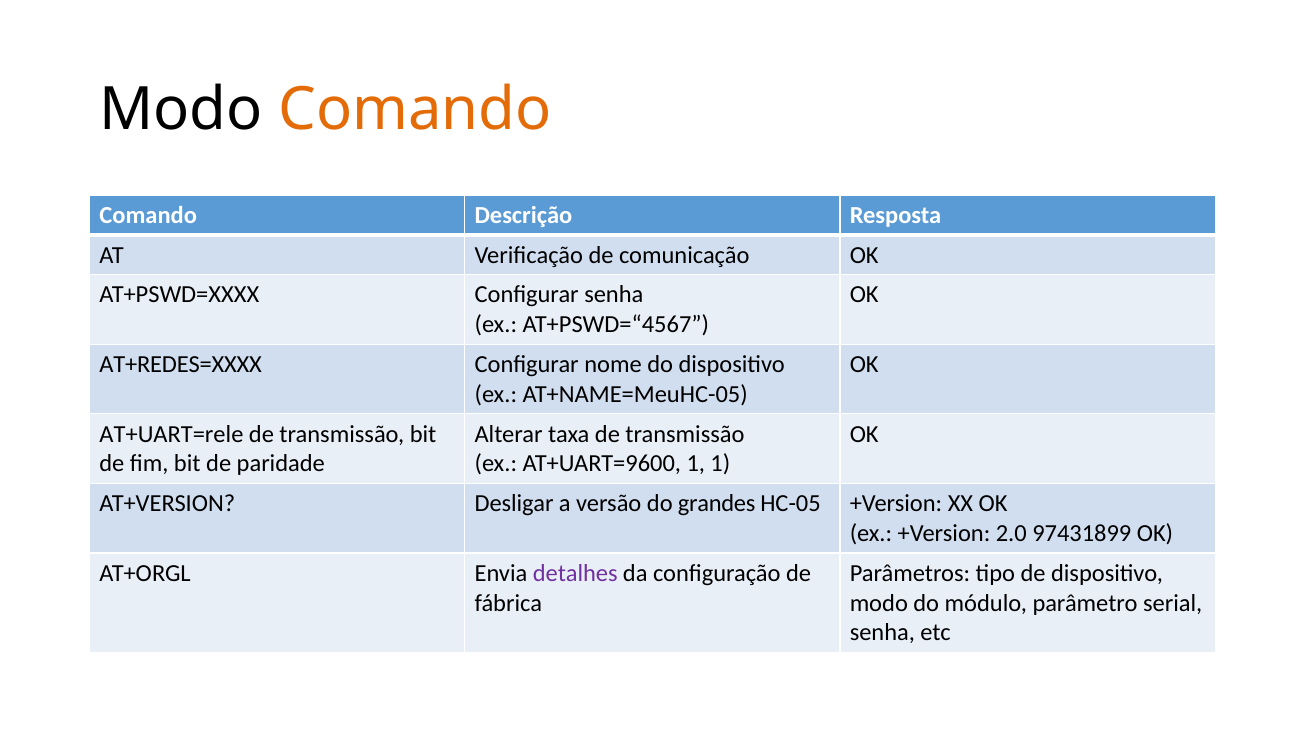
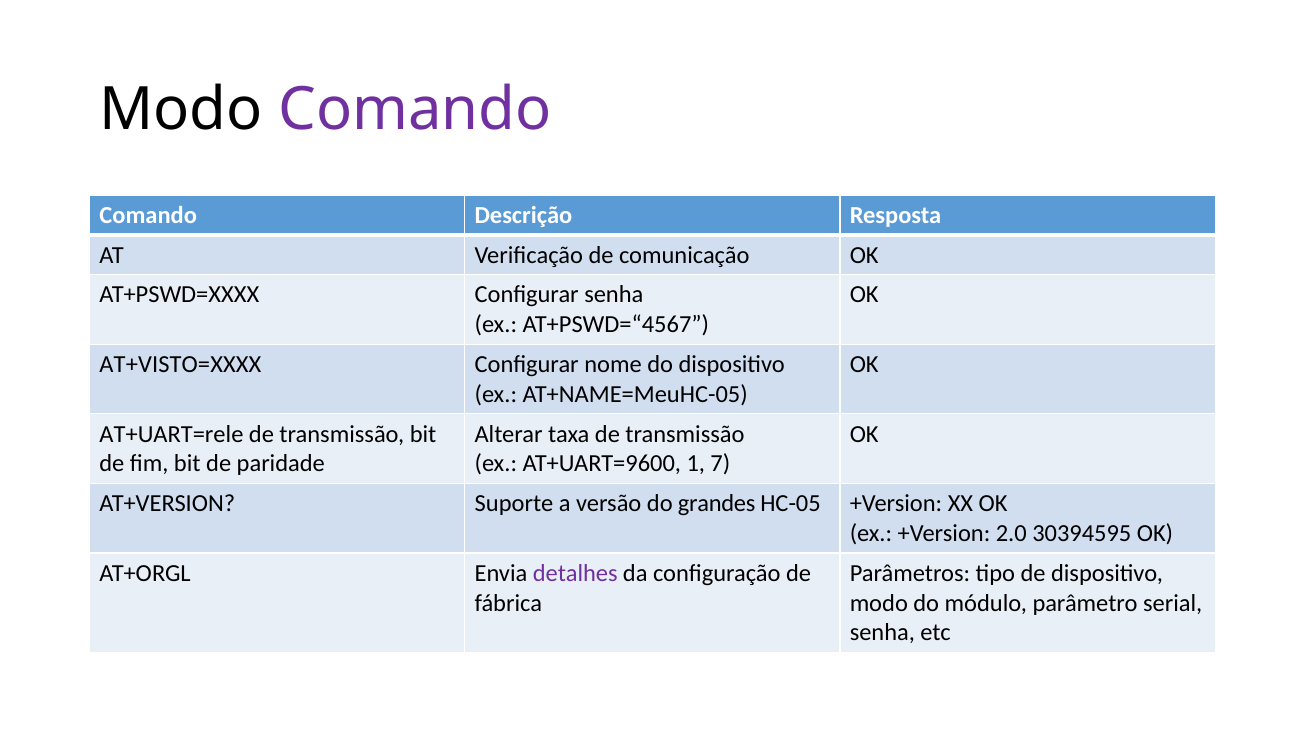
Comando at (415, 110) colour: orange -> purple
AT+REDES=XXXX: AT+REDES=XXXX -> AT+VISTO=XXXX
1 1: 1 -> 7
Desligar: Desligar -> Suporte
97431899: 97431899 -> 30394595
